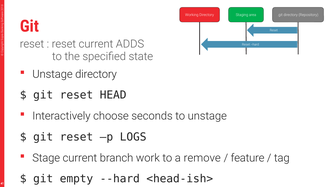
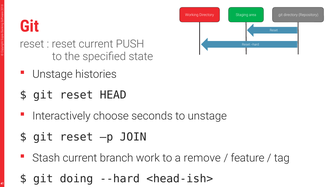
ADDS: ADDS -> PUSH
Unstage directory: directory -> histories
LOGS: LOGS -> JOIN
Stage: Stage -> Stash
empty: empty -> doing
